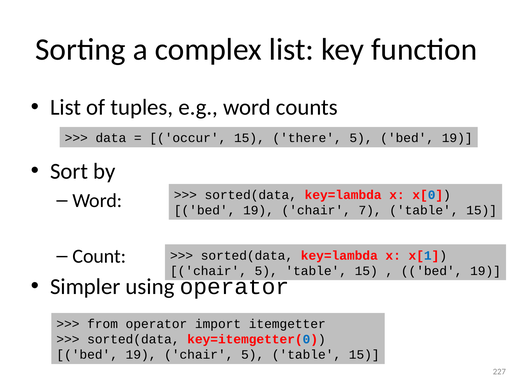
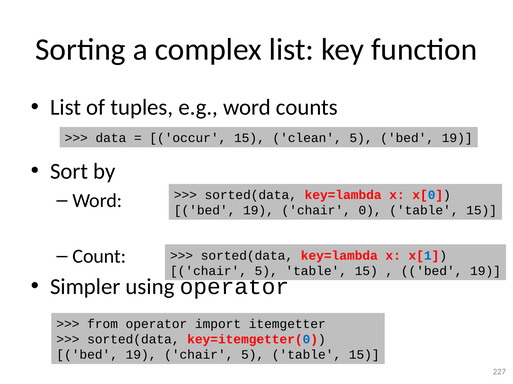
there: there -> clean
7: 7 -> 0
